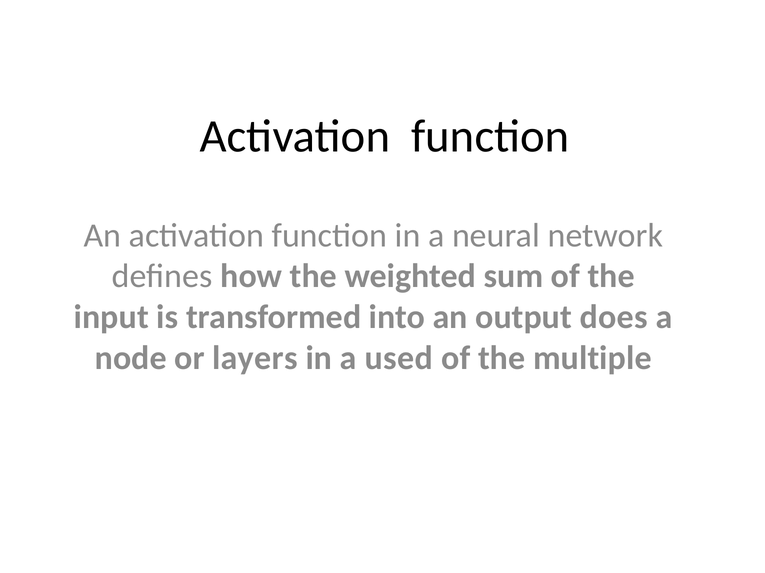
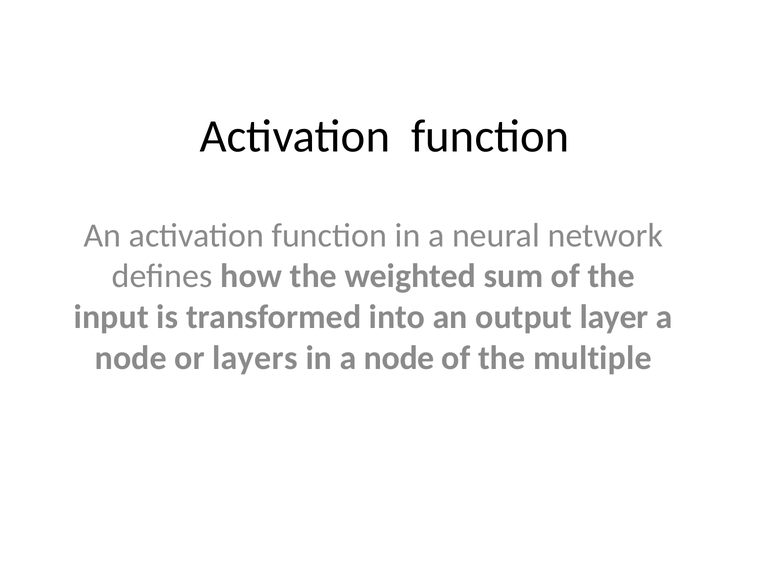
does: does -> layer
in a used: used -> node
